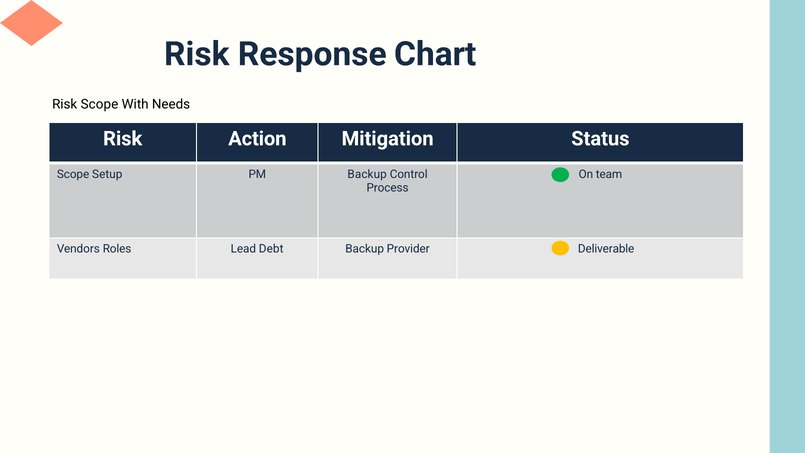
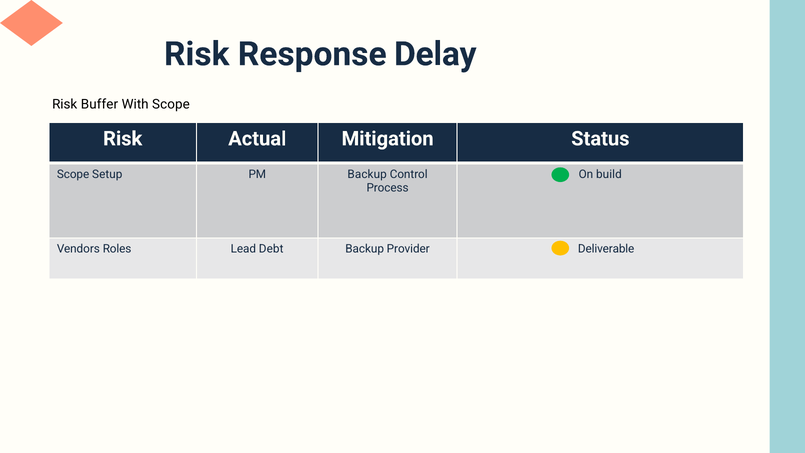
Chart: Chart -> Delay
Risk Scope: Scope -> Buffer
With Needs: Needs -> Scope
Action: Action -> Actual
team: team -> build
